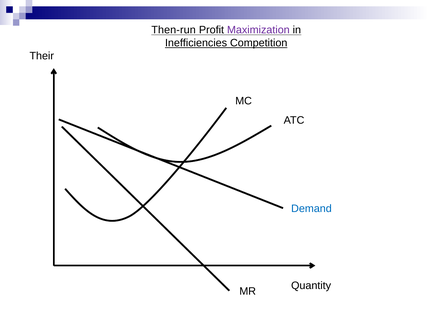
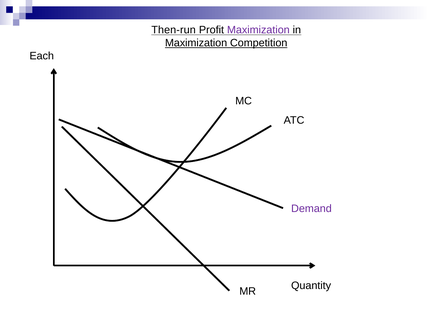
Inefficiencies at (196, 43): Inefficiencies -> Maximization
Their: Their -> Each
Demand colour: blue -> purple
